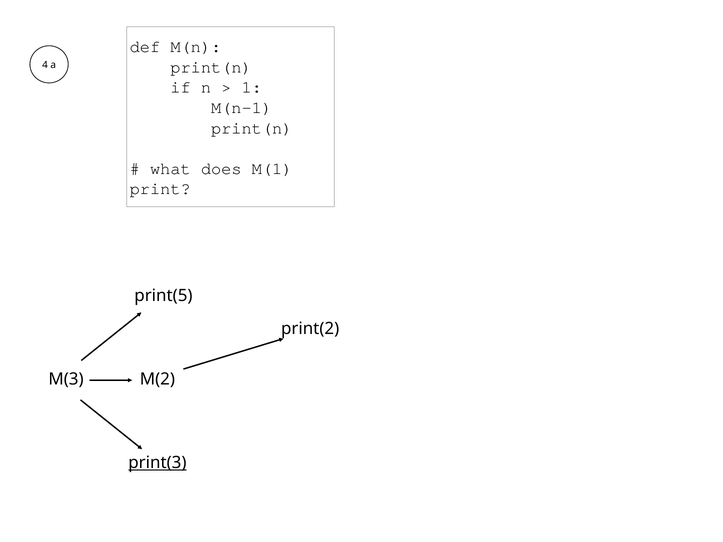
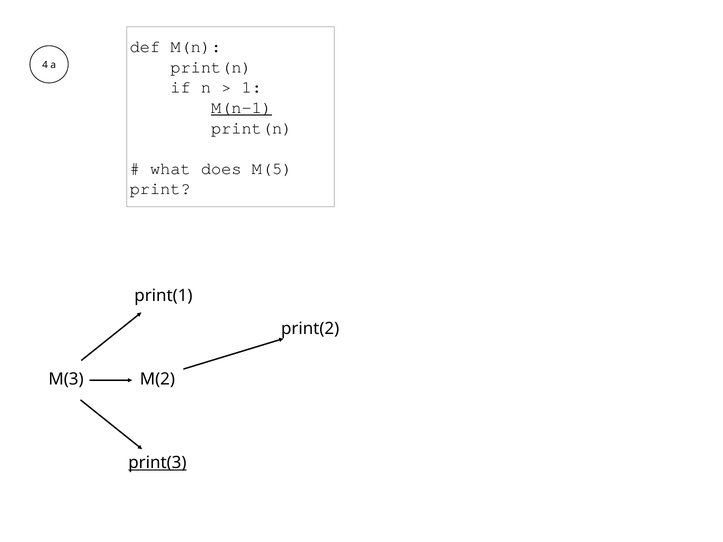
M(n-1 underline: none -> present
M(1: M(1 -> M(5
print(5: print(5 -> print(1
